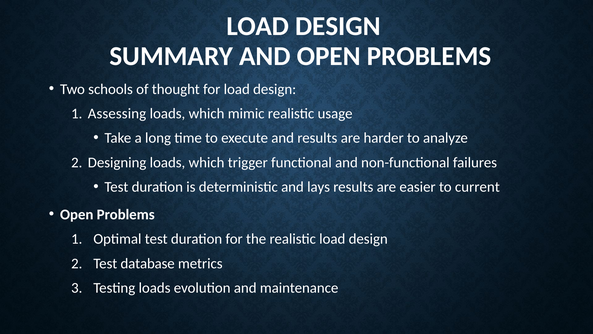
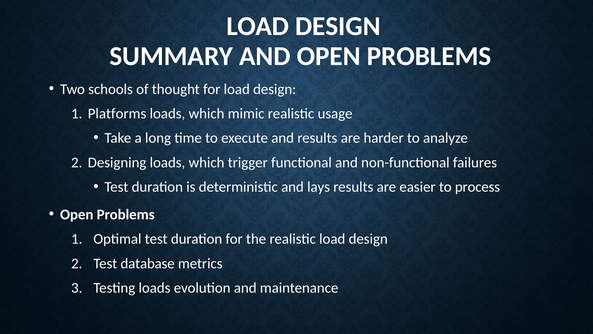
Assessing: Assessing -> Platforms
current: current -> process
